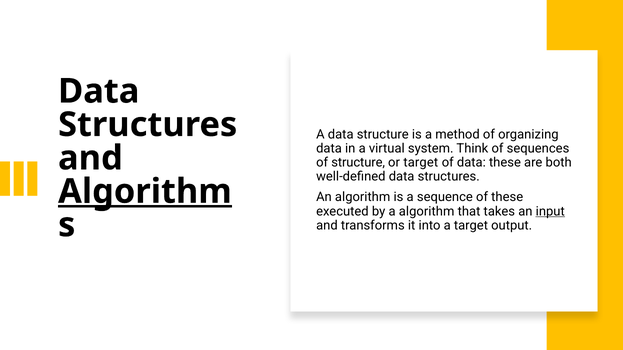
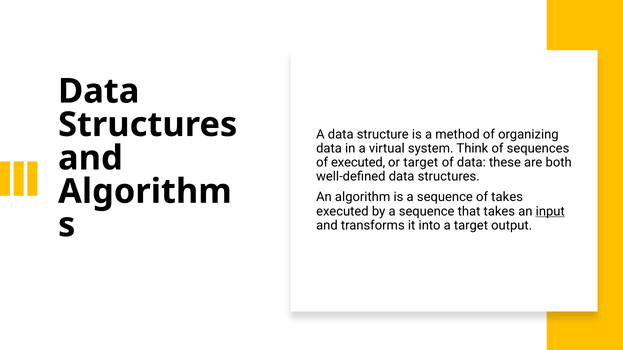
of structure: structure -> executed
Algorithm at (145, 192) underline: present -> none
of these: these -> takes
by a algorithm: algorithm -> sequence
